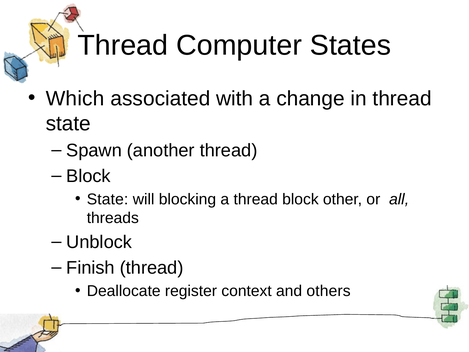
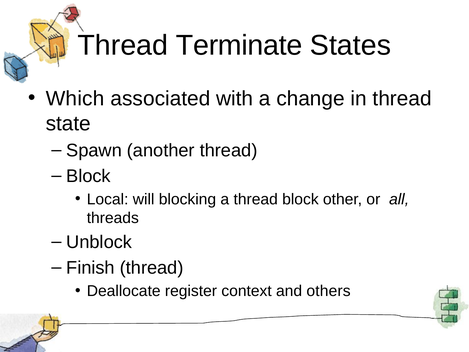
Computer: Computer -> Terminate
State at (108, 199): State -> Local
